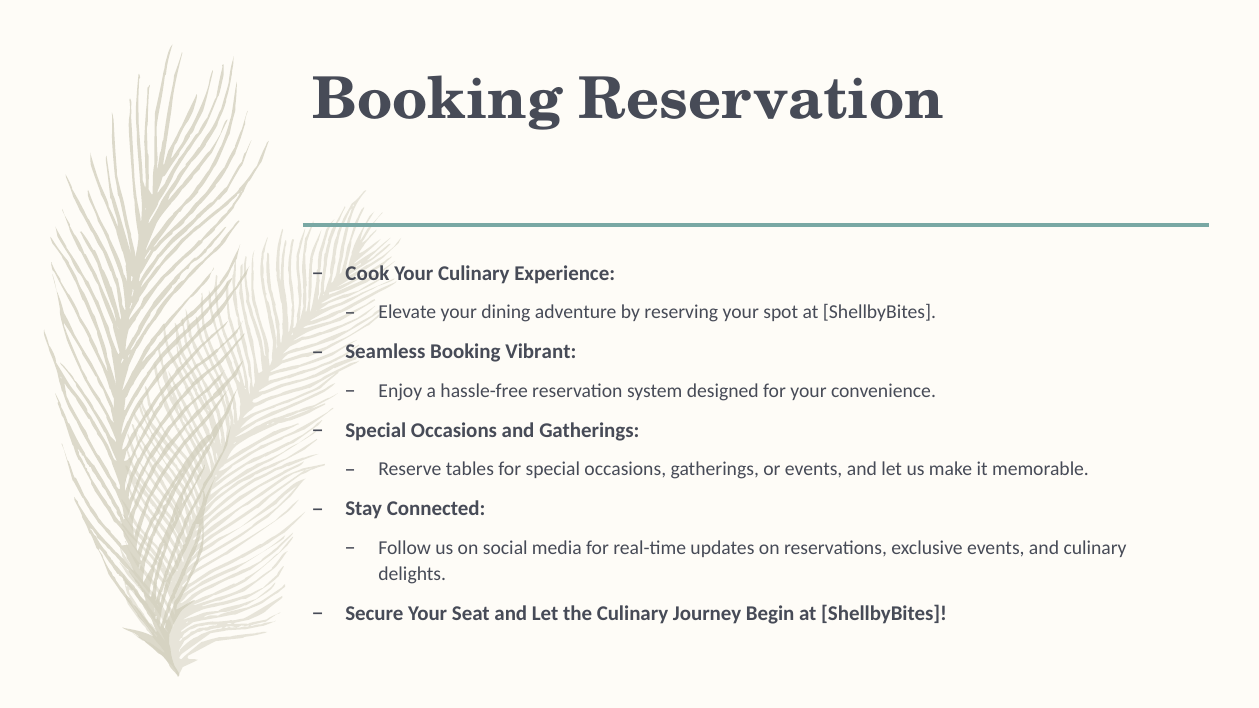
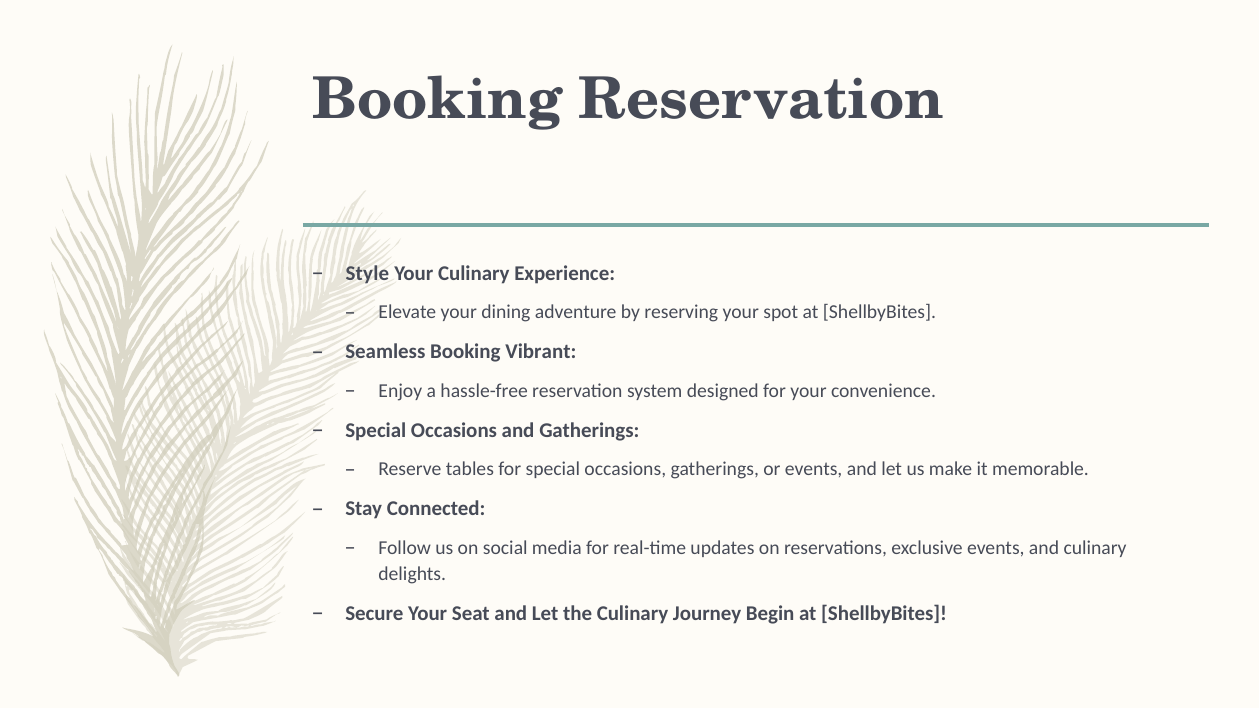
Cook: Cook -> Style
